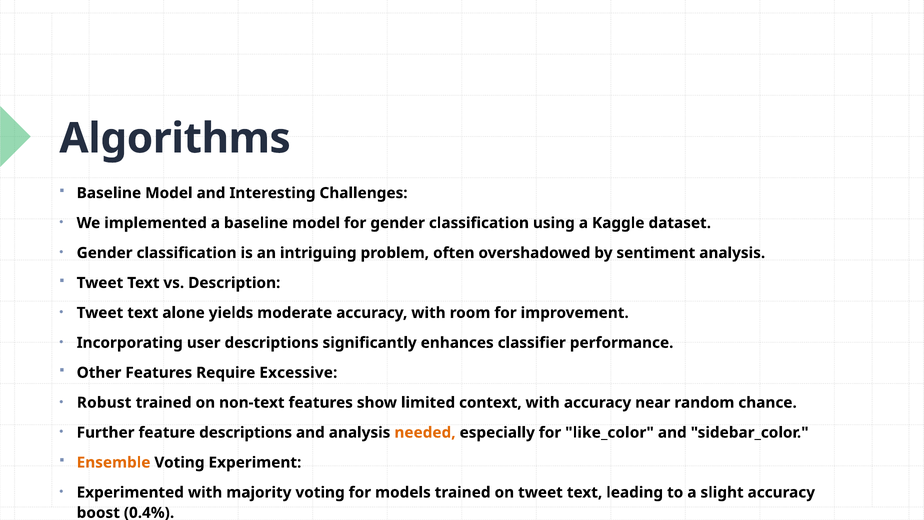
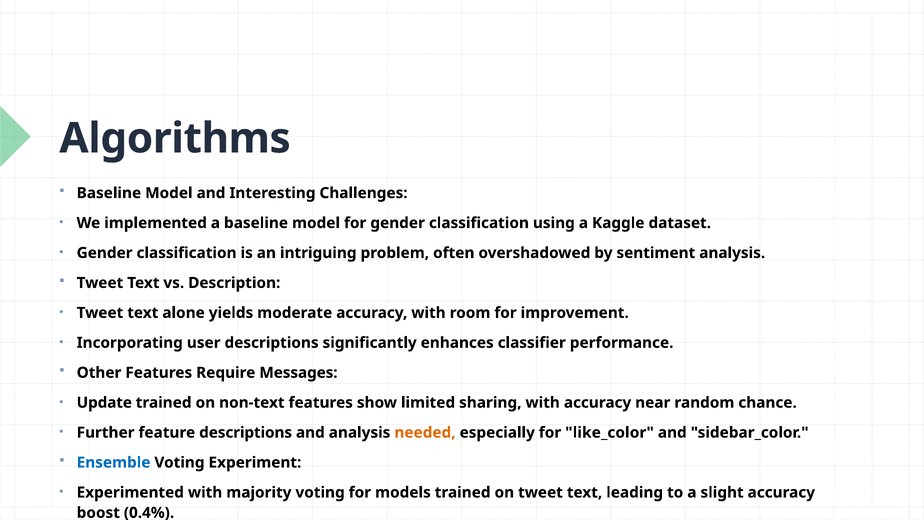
Excessive: Excessive -> Messages
Robust: Robust -> Update
context: context -> sharing
Ensemble at (114, 462) colour: orange -> blue
